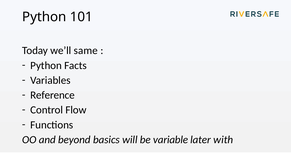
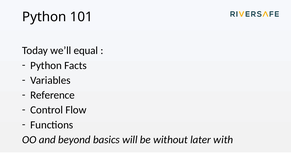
same: same -> equal
variable: variable -> without
